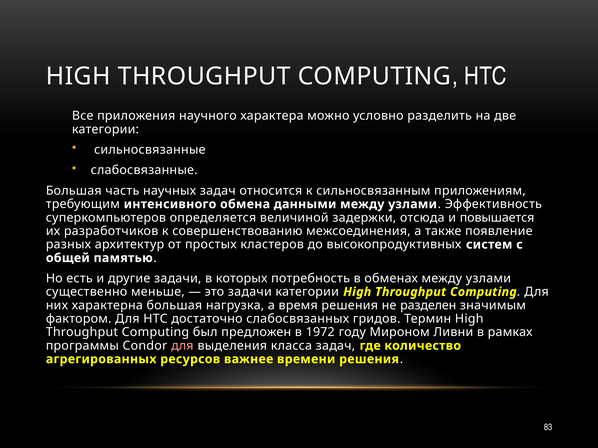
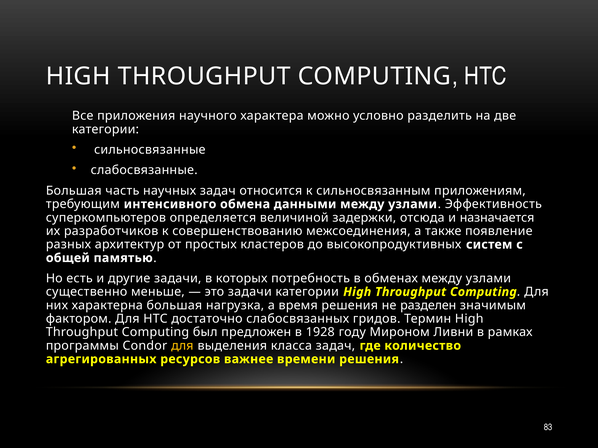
повышается: повышается -> назначается
1972: 1972 -> 1928
для at (182, 346) colour: pink -> yellow
